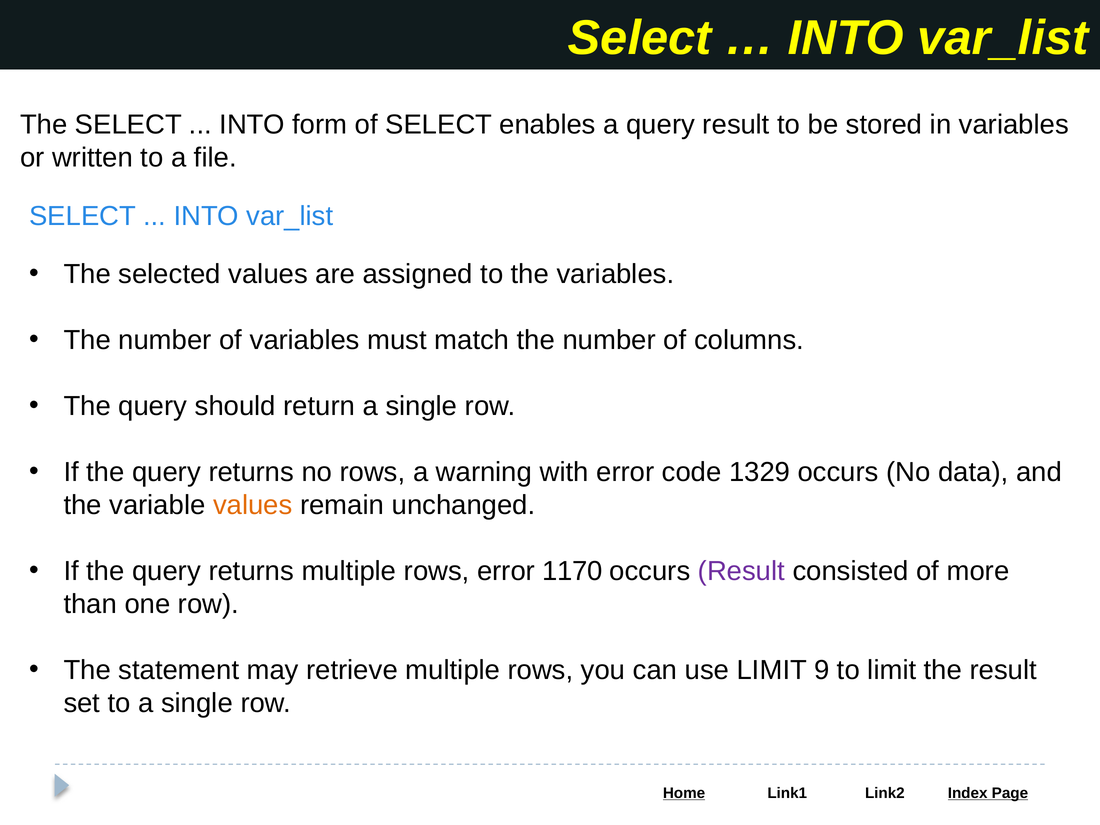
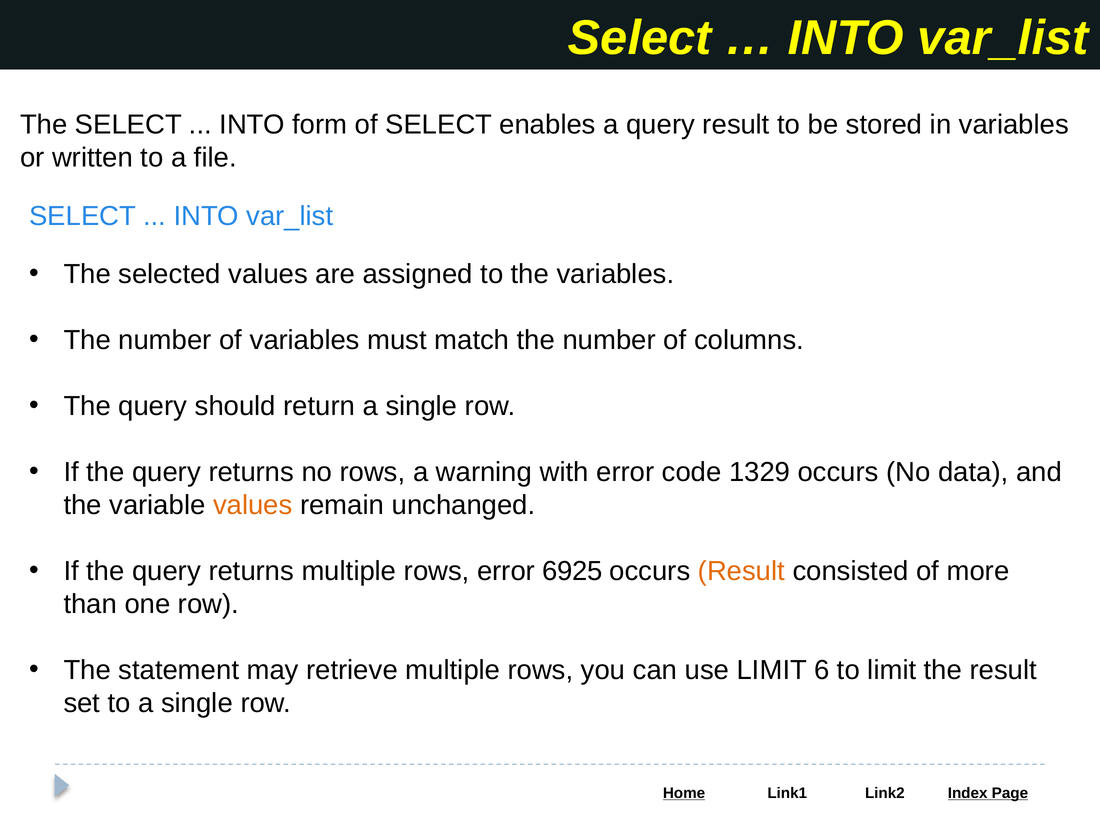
1170: 1170 -> 6925
Result at (741, 571) colour: purple -> orange
9: 9 -> 6
